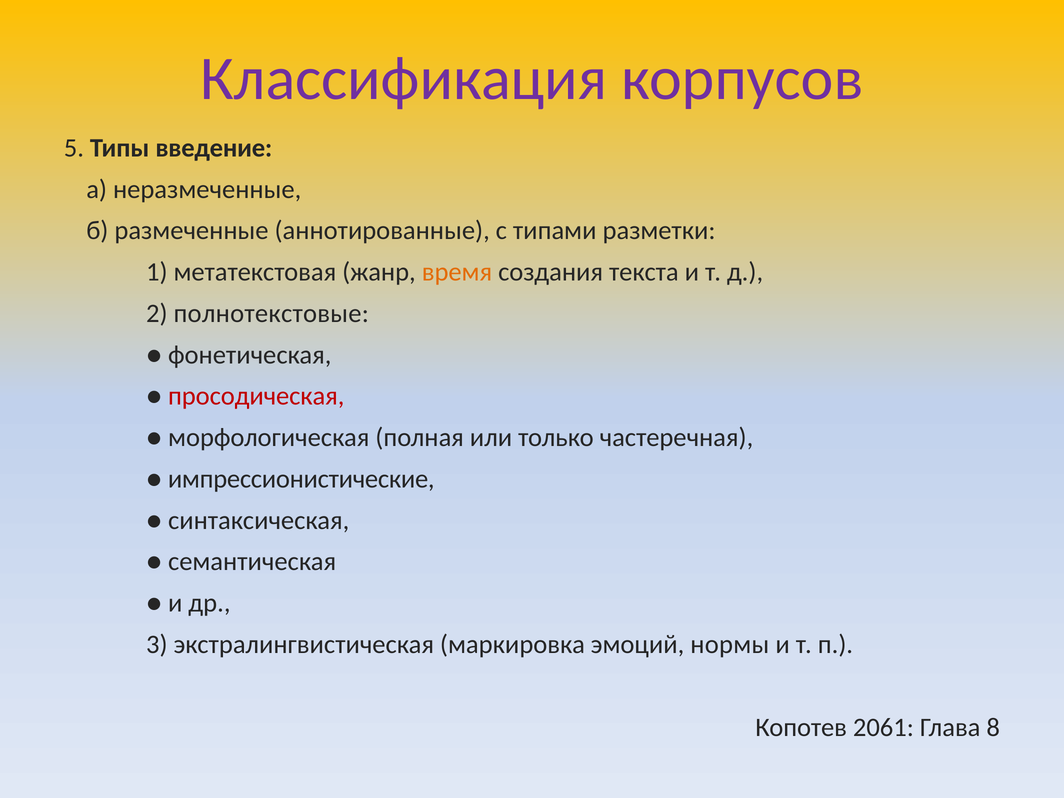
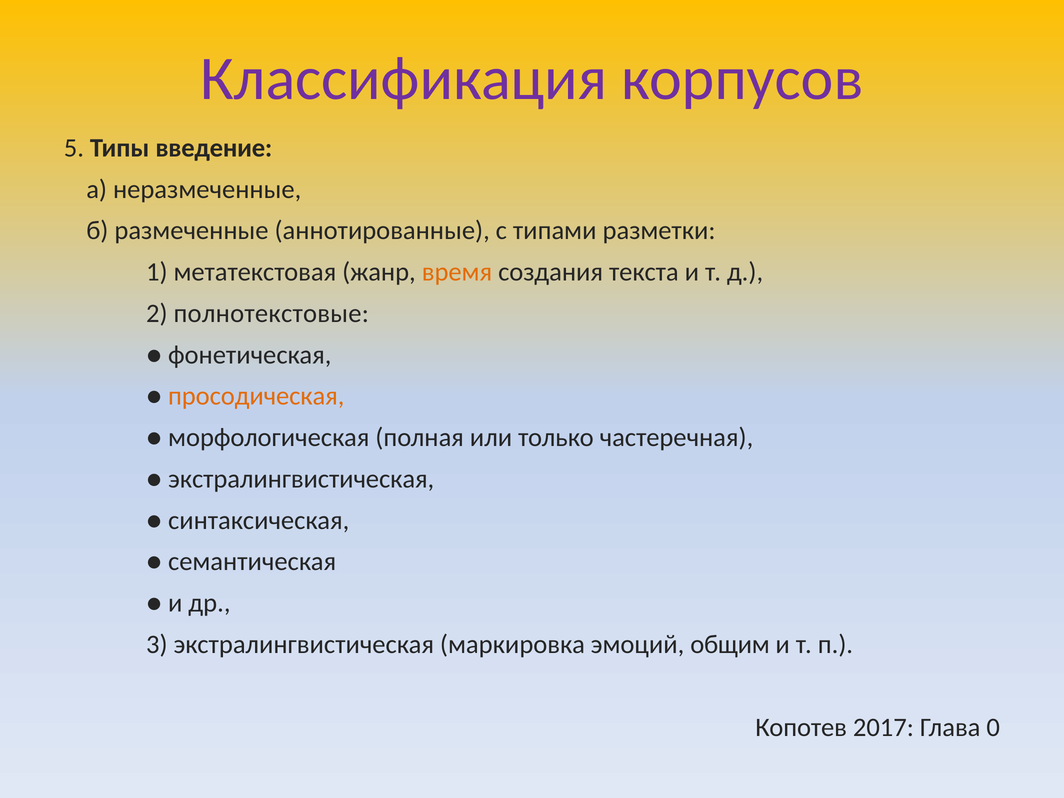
просодическая colour: red -> orange
импрессионистические at (301, 479): импрессионистические -> экстралингвистическая
нормы: нормы -> общим
2061: 2061 -> 2017
8: 8 -> 0
